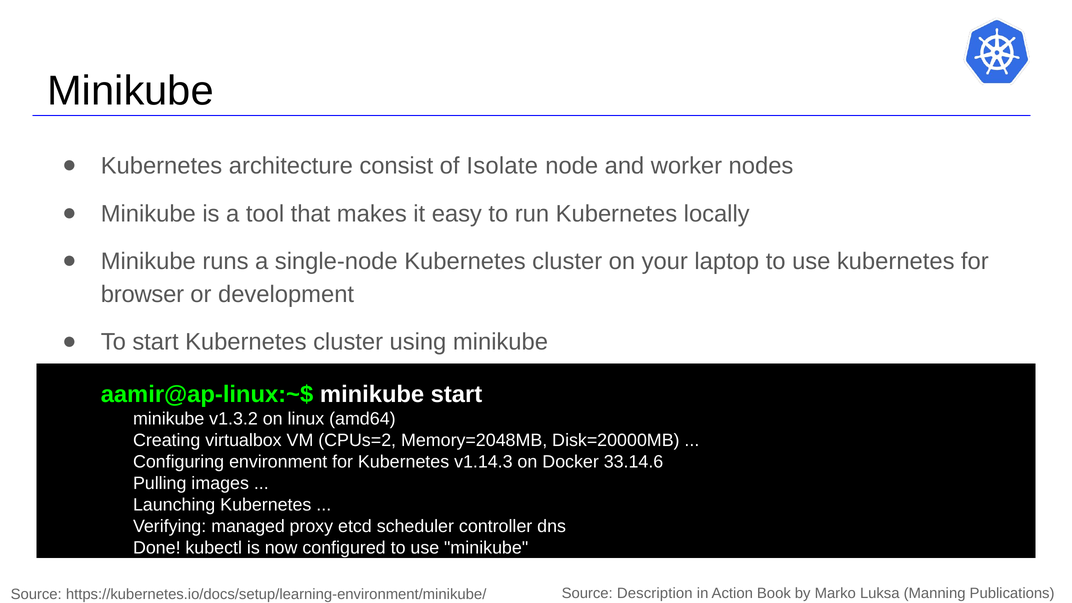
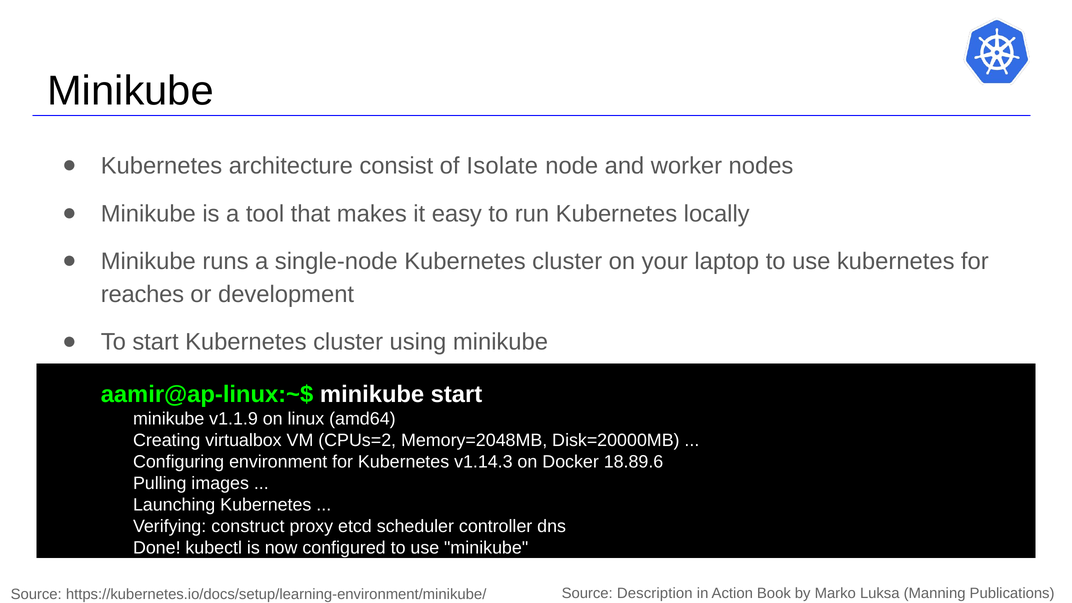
browser: browser -> reaches
v1.3.2: v1.3.2 -> v1.1.9
33.14.6: 33.14.6 -> 18.89.6
managed: managed -> construct
